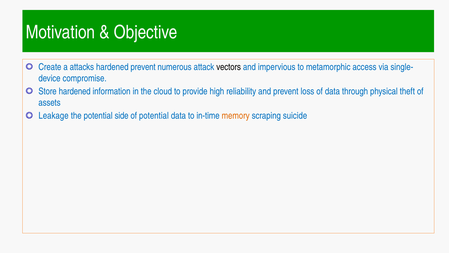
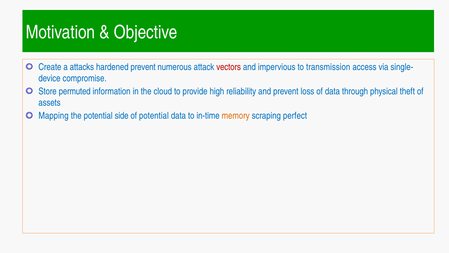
vectors colour: black -> red
metamorphic: metamorphic -> transmission
Store hardened: hardened -> permuted
Leakage: Leakage -> Mapping
suicide: suicide -> perfect
